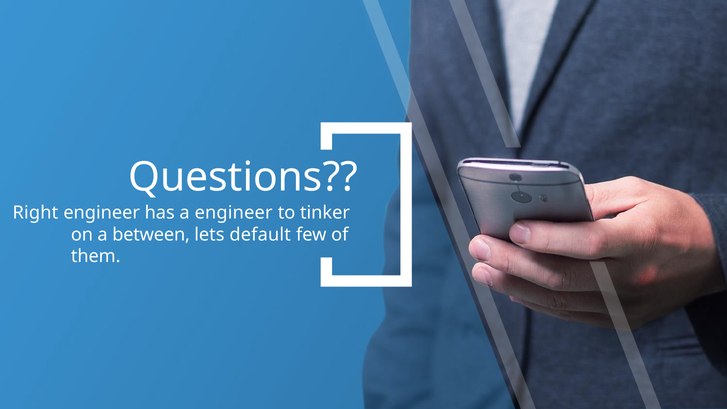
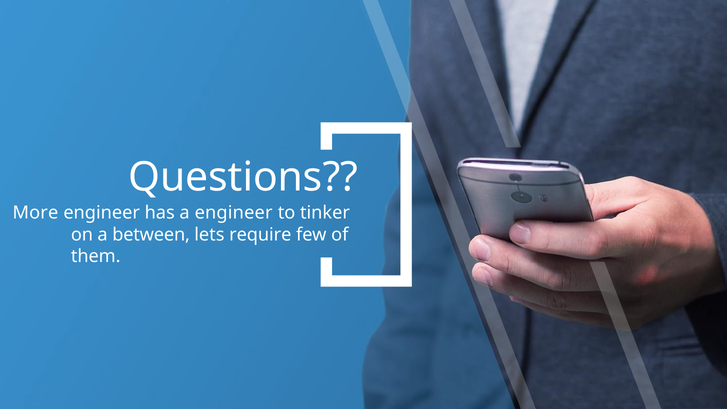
Right: Right -> More
default: default -> require
